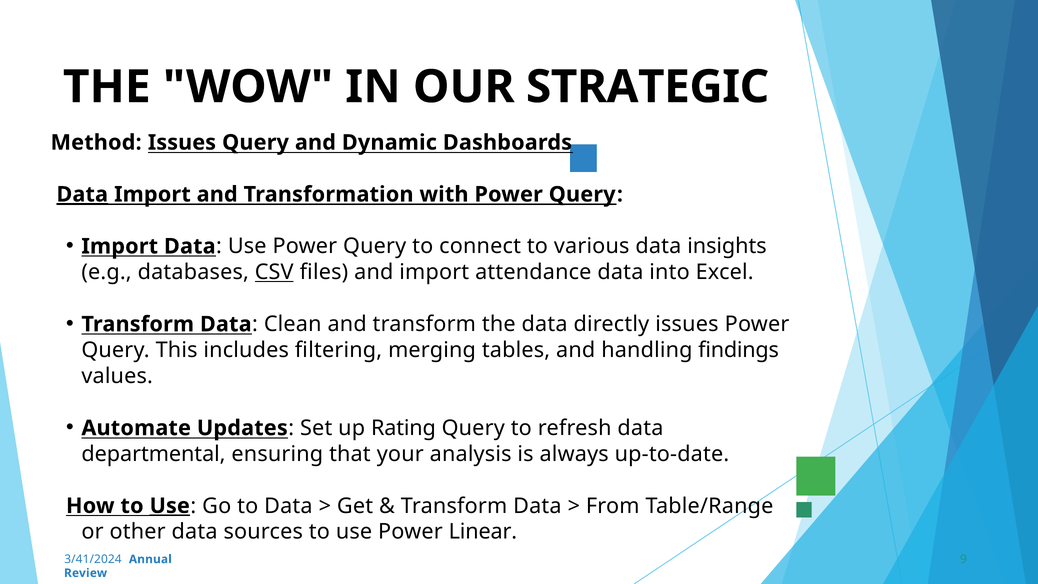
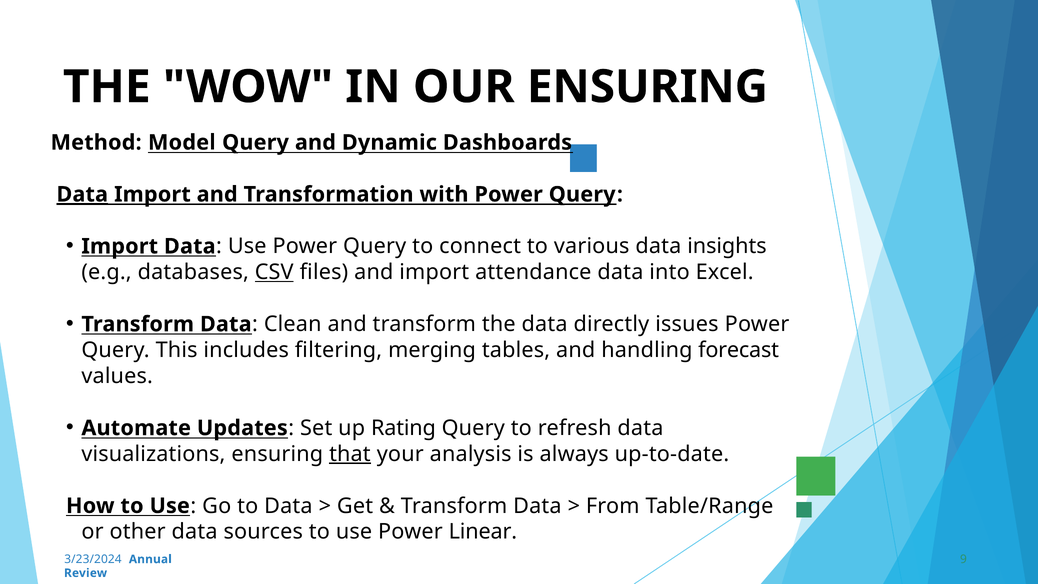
OUR STRATEGIC: STRATEGIC -> ENSURING
Method Issues: Issues -> Model
findings: findings -> forecast
departmental: departmental -> visualizations
that underline: none -> present
Use at (170, 506) underline: present -> none
3/41/2024: 3/41/2024 -> 3/23/2024
